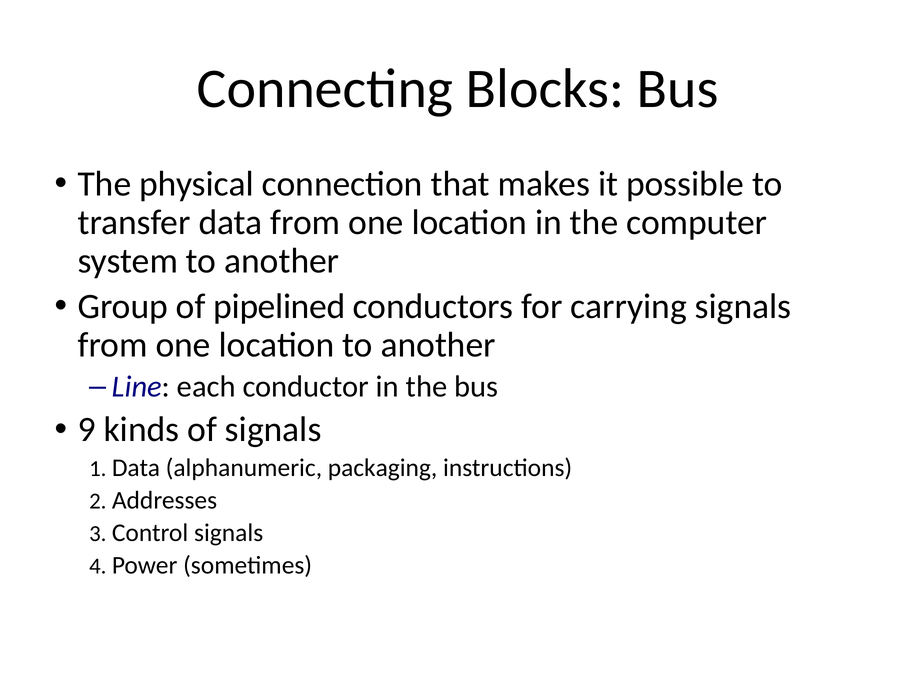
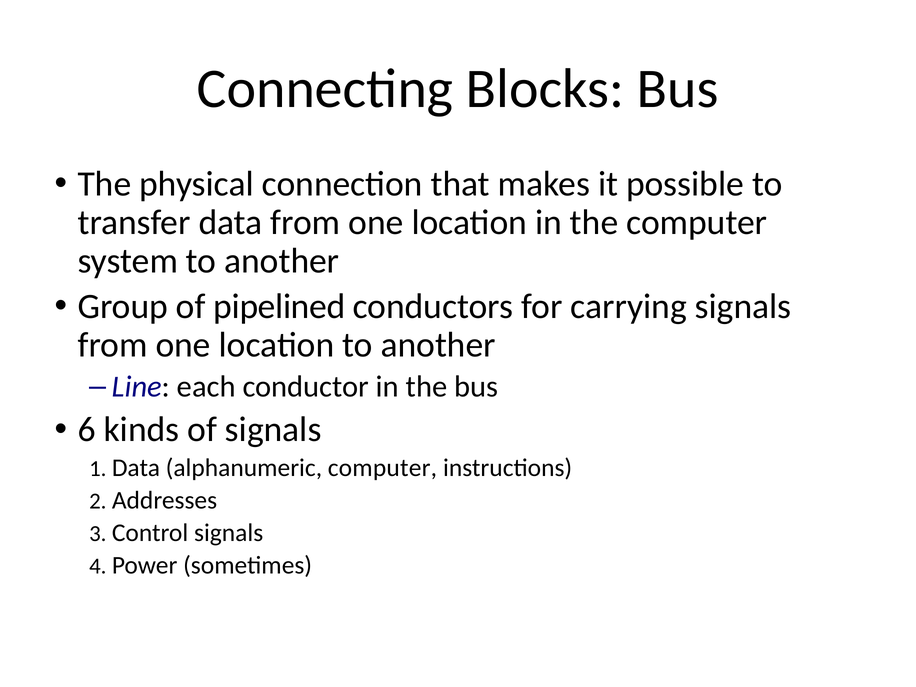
9: 9 -> 6
alphanumeric packaging: packaging -> computer
